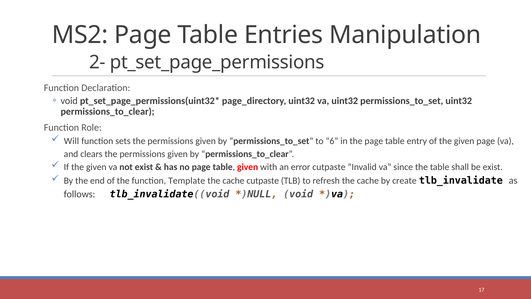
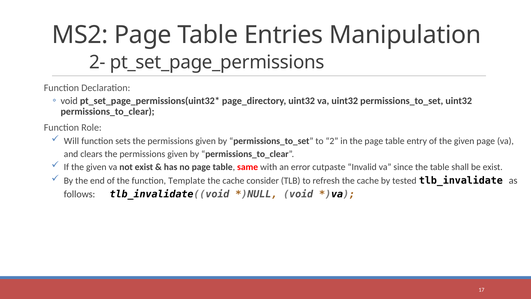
6: 6 -> 2
table given: given -> same
cache cutpaste: cutpaste -> consider
create: create -> tested
